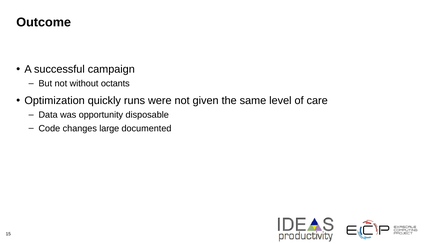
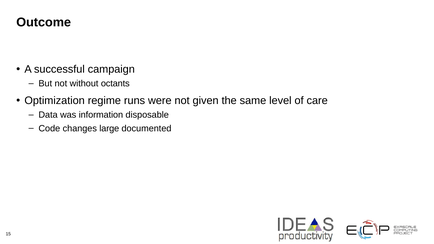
quickly: quickly -> regime
opportunity: opportunity -> information
